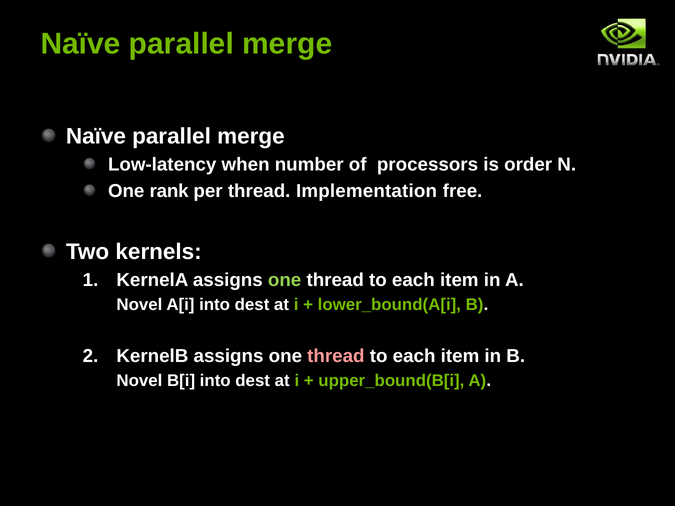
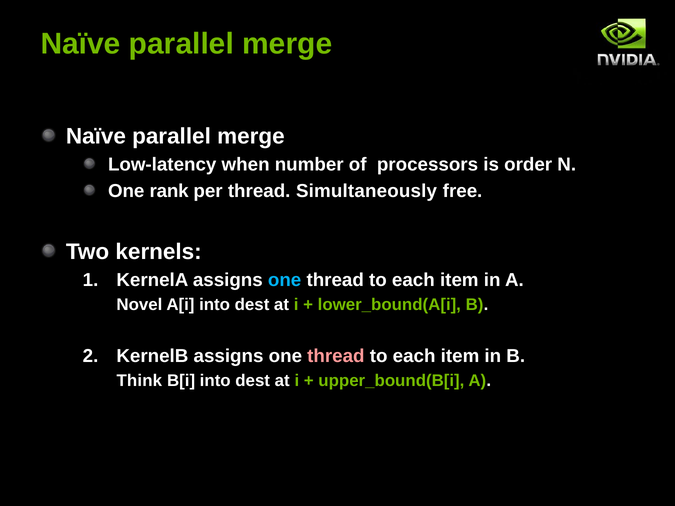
Implementation: Implementation -> Simultaneously
one at (285, 280) colour: light green -> light blue
Novel at (139, 381): Novel -> Think
